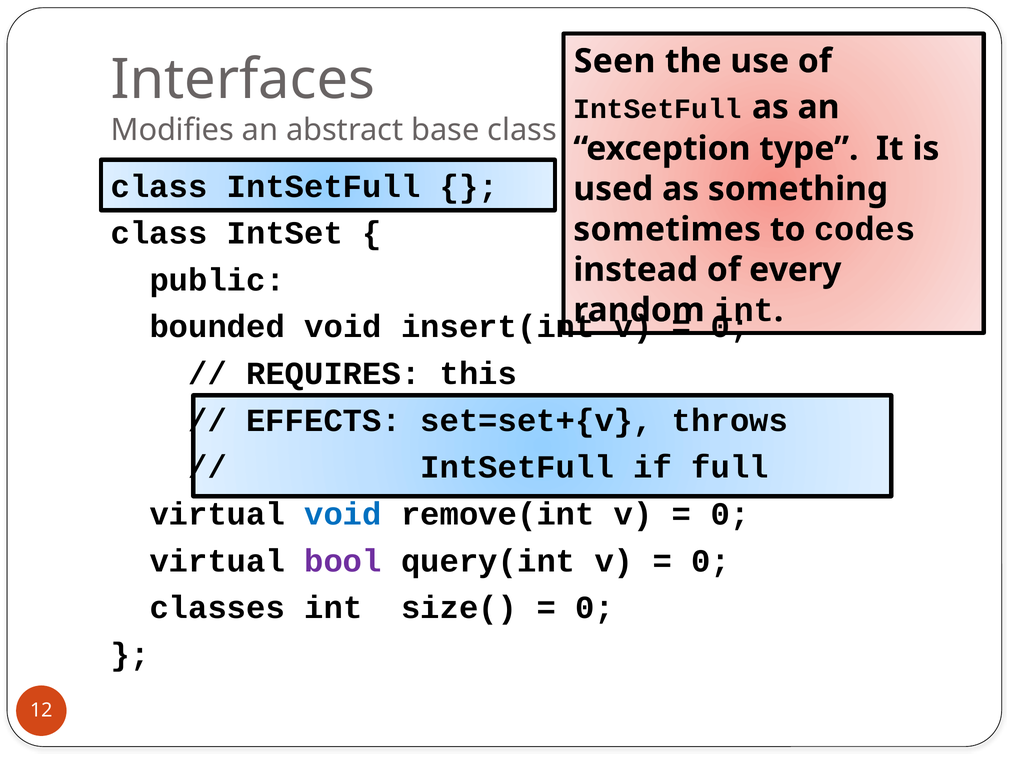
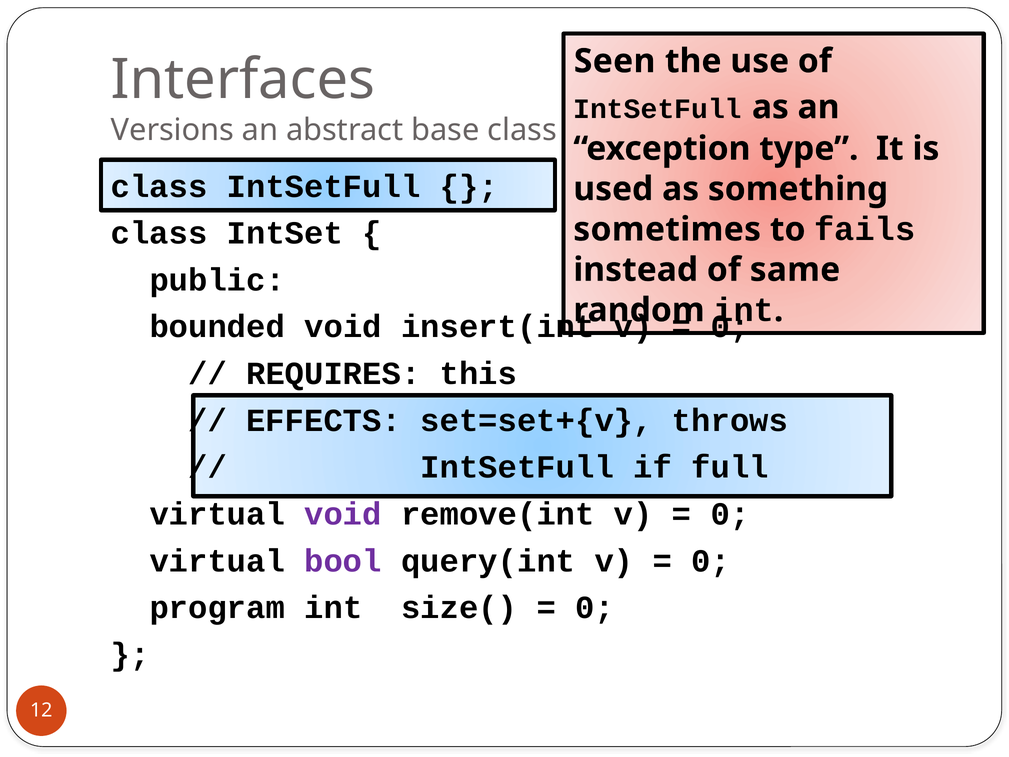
Modifies: Modifies -> Versions
codes: codes -> fails
every: every -> same
void at (343, 514) colour: blue -> purple
classes: classes -> program
